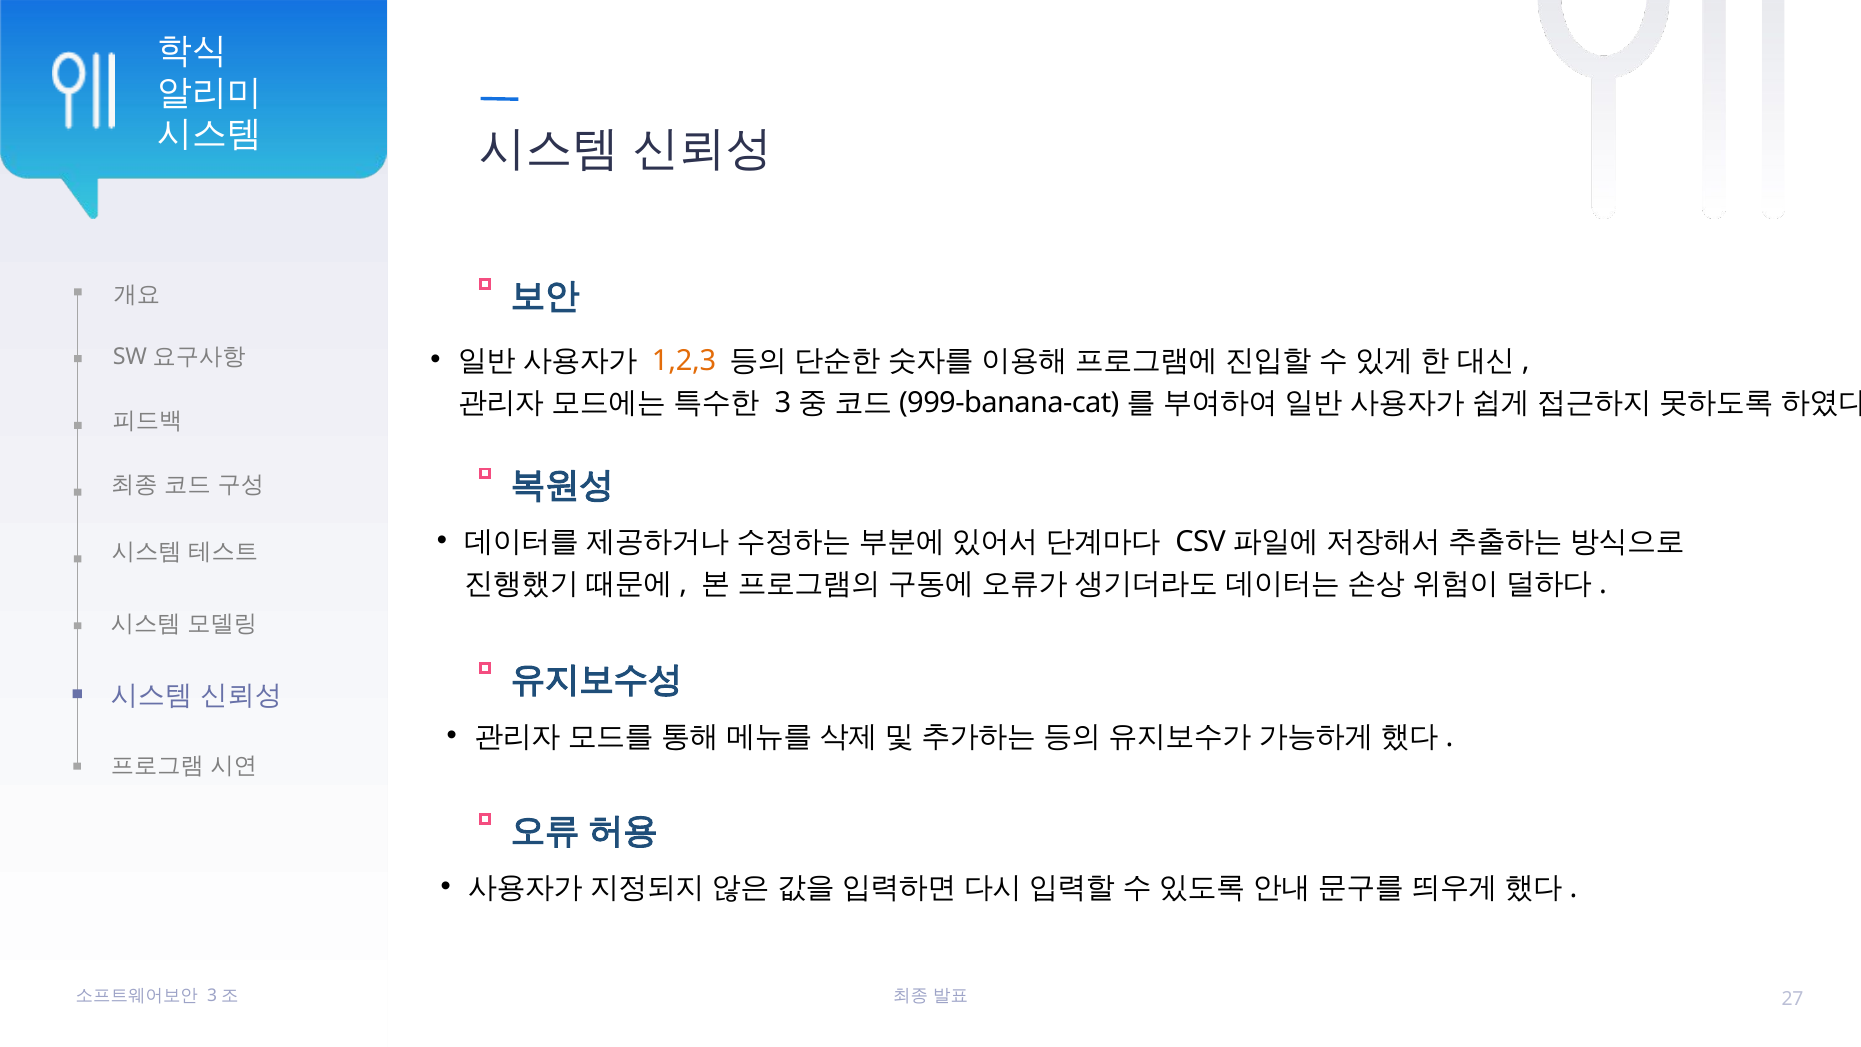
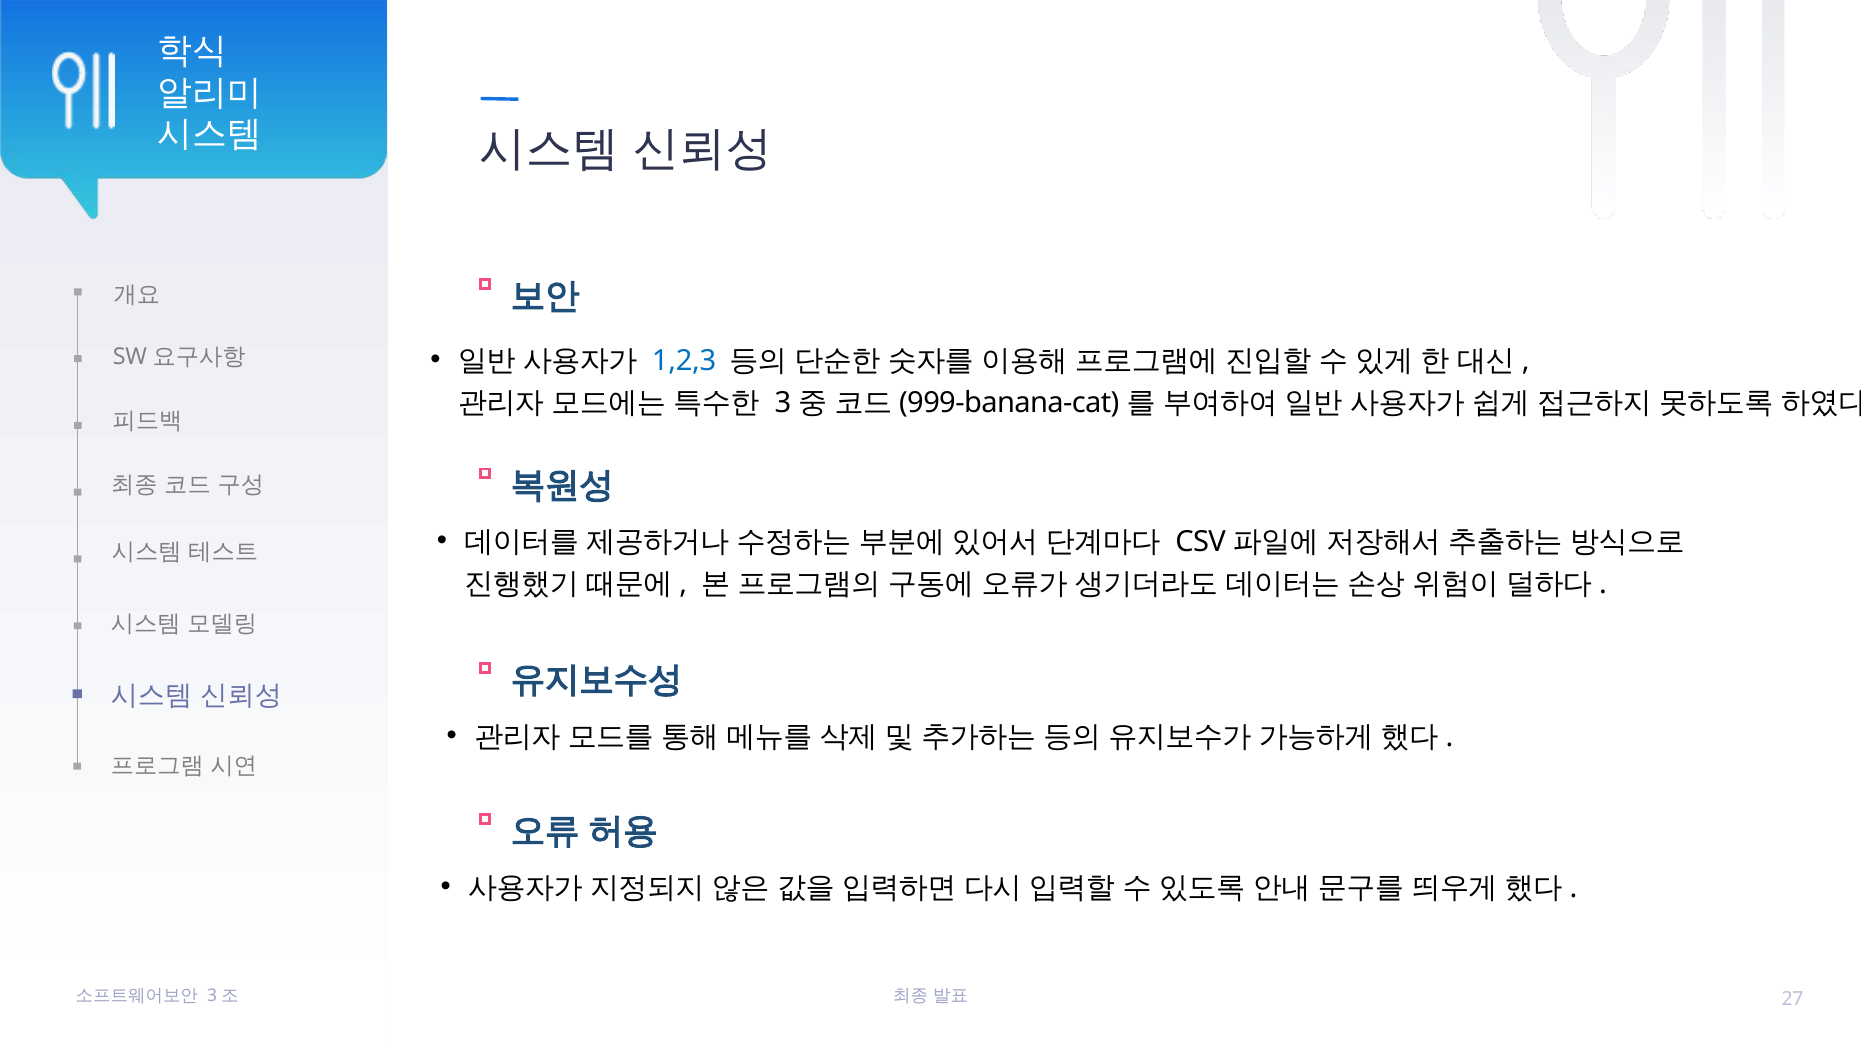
1,2,3 colour: orange -> blue
